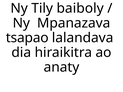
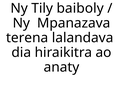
tsapao: tsapao -> terena
